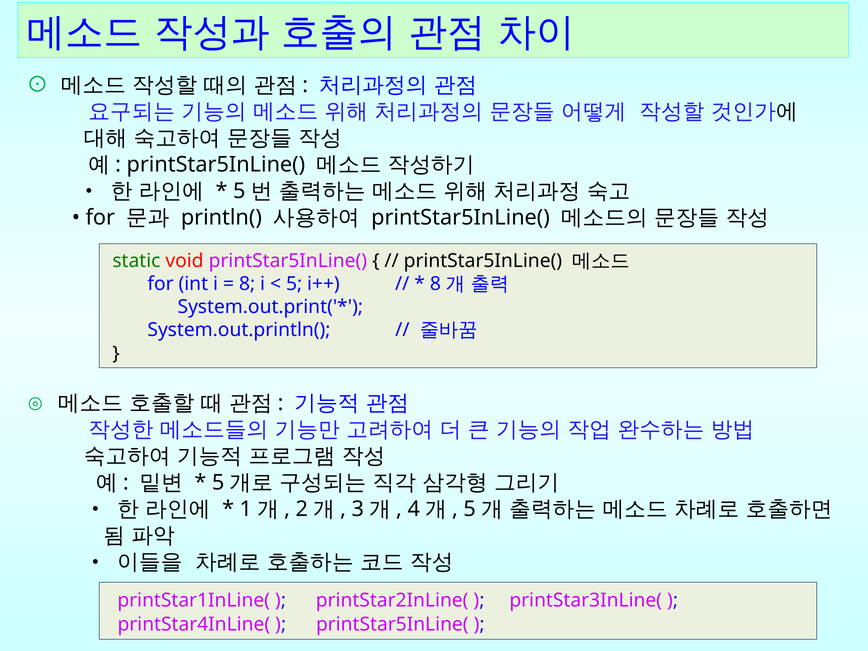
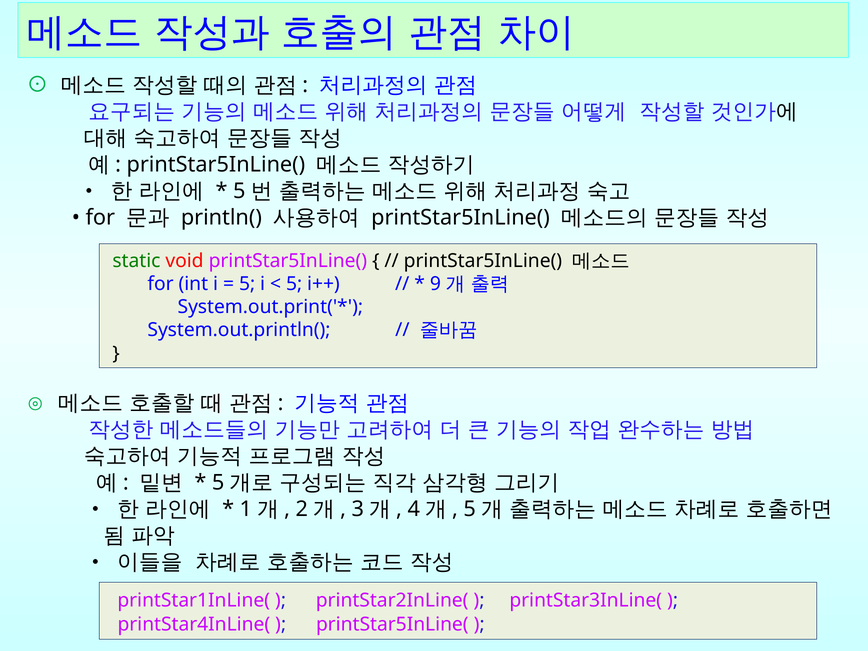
8 at (247, 284): 8 -> 5
8 at (435, 284): 8 -> 9
